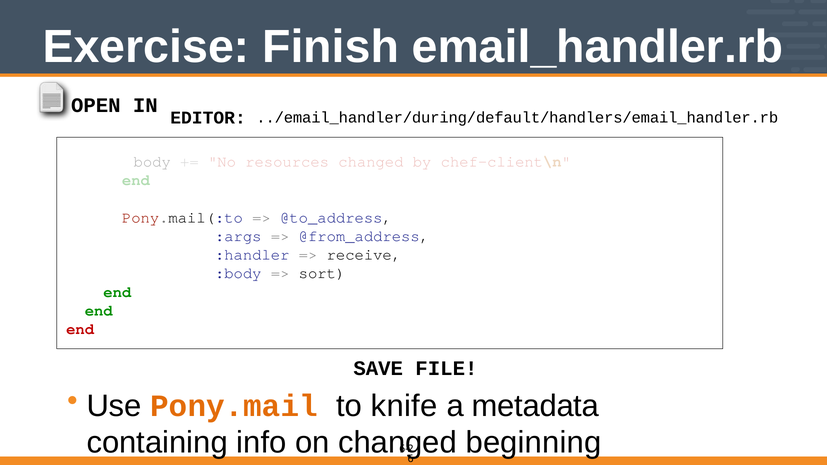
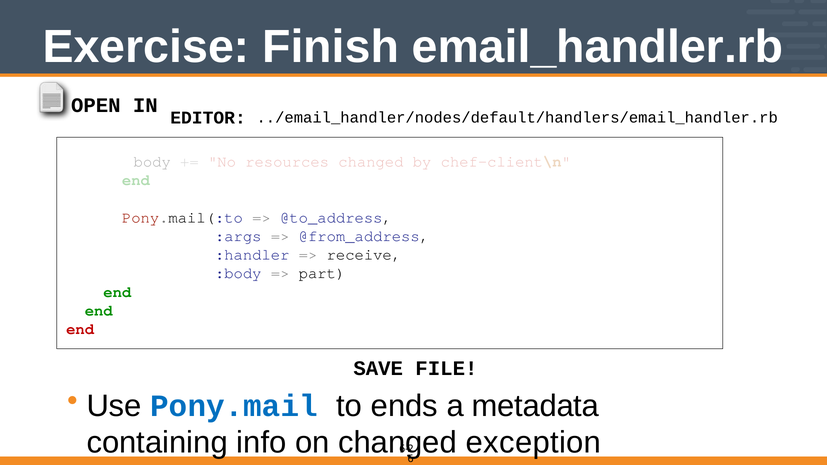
../email_handler/during/default/handlers/email_handler.rb: ../email_handler/during/default/handlers/email_handler.rb -> ../email_handler/nodes/default/handlers/email_handler.rb
sort: sort -> part
Pony.mail colour: orange -> blue
knife: knife -> ends
beginning: beginning -> exception
